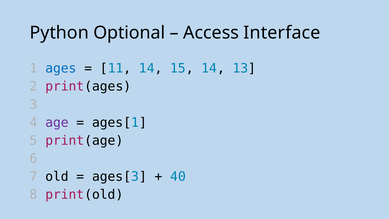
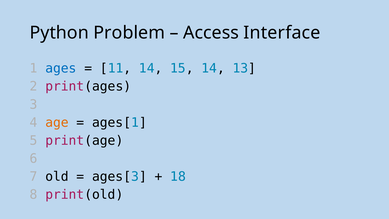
Optional: Optional -> Problem
age colour: purple -> orange
40: 40 -> 18
